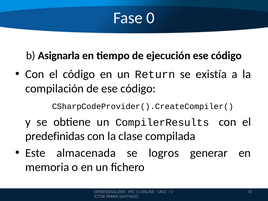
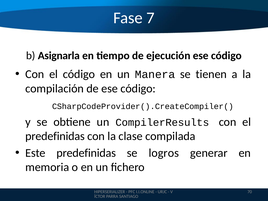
0: 0 -> 7
Return: Return -> Manera
existía: existía -> tienen
Este almacenada: almacenada -> predefinidas
